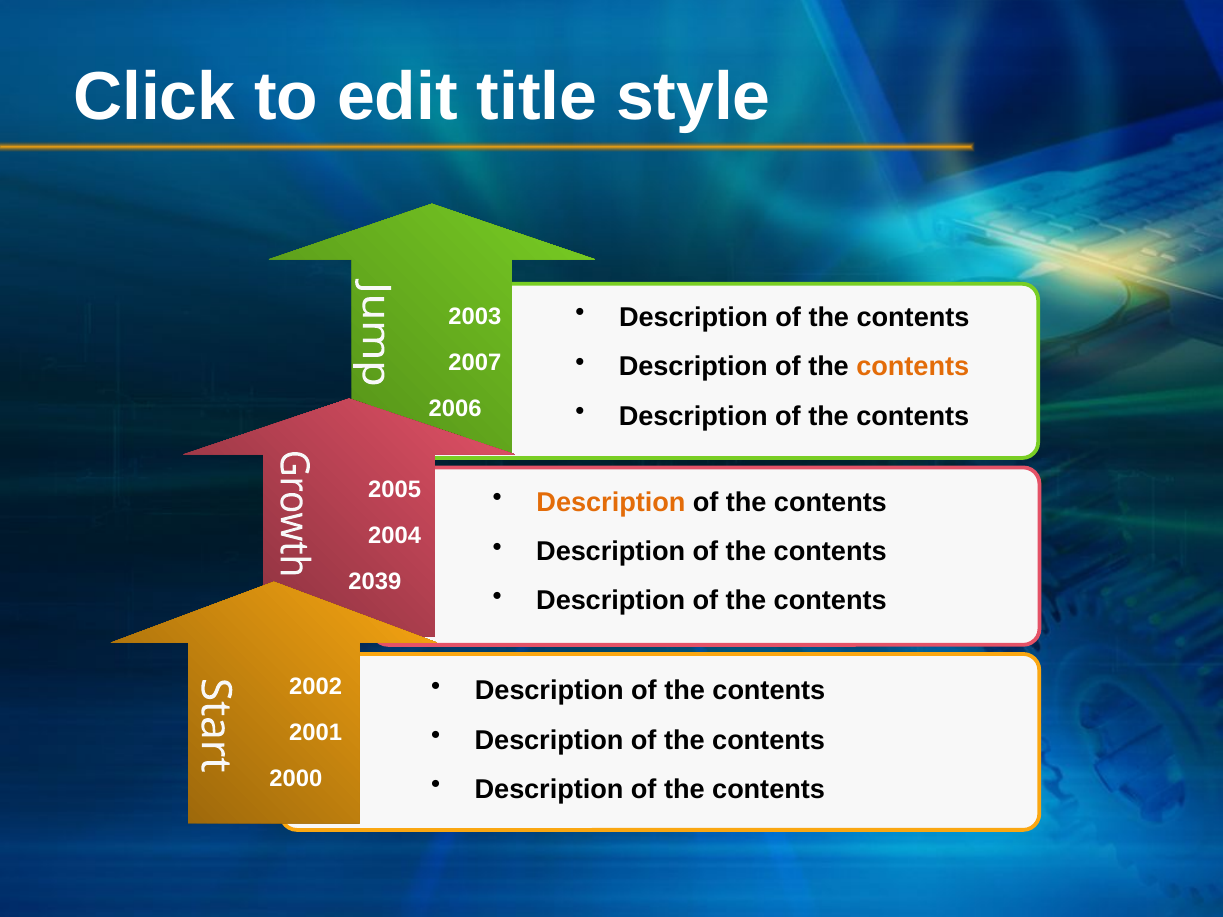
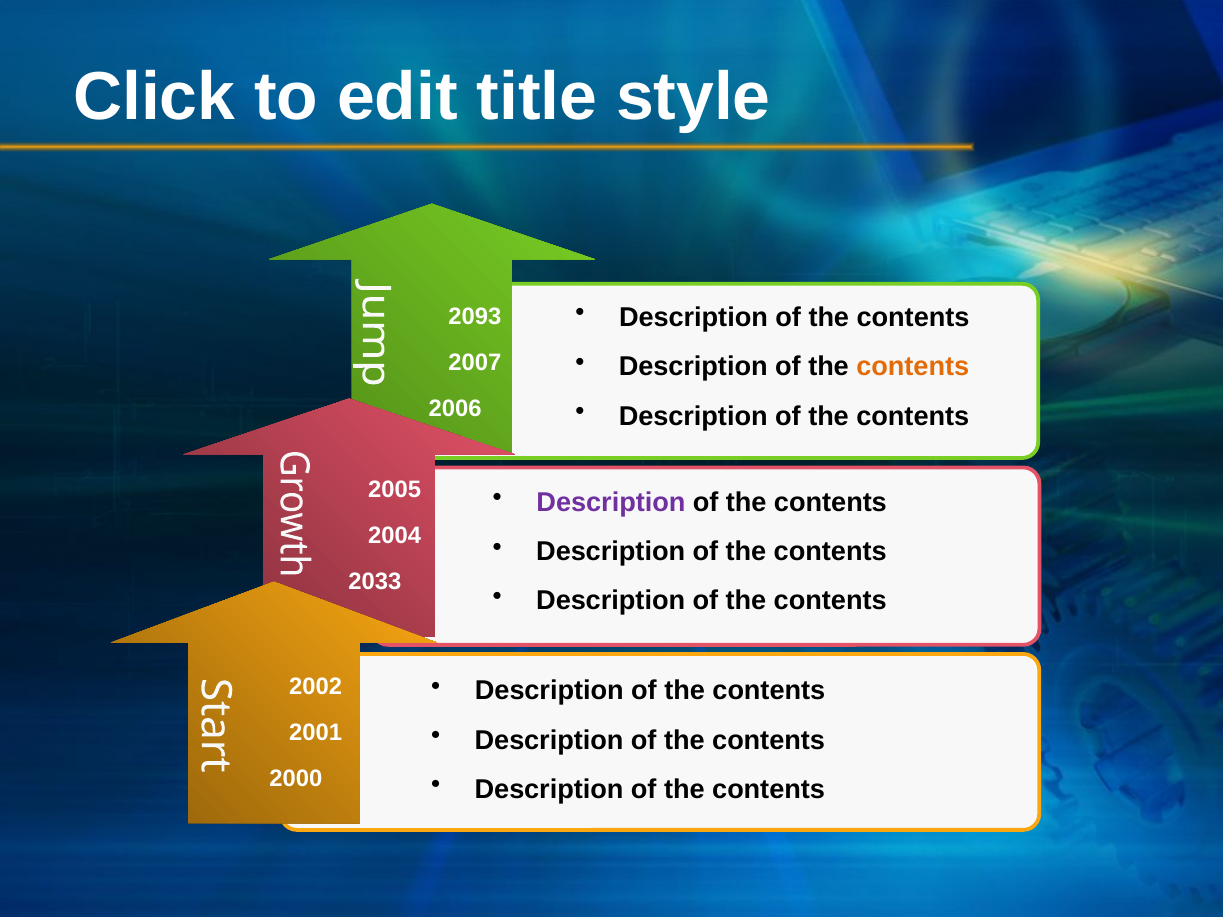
2003: 2003 -> 2093
Description at (611, 502) colour: orange -> purple
2039: 2039 -> 2033
